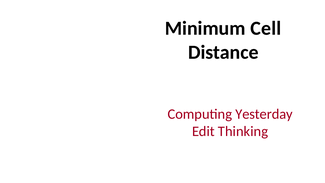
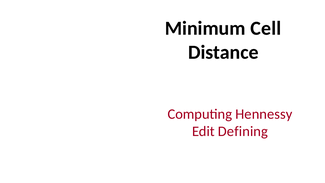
Yesterday: Yesterday -> Hennessy
Thinking: Thinking -> Defining
